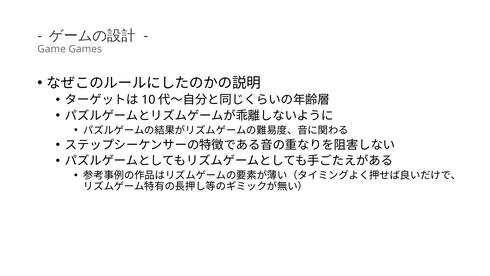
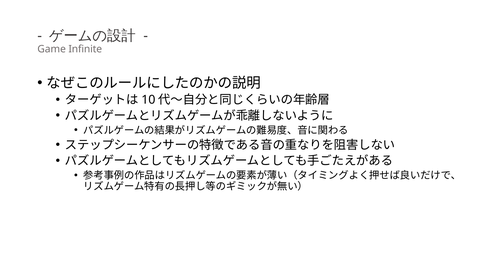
Games: Games -> Infinite
